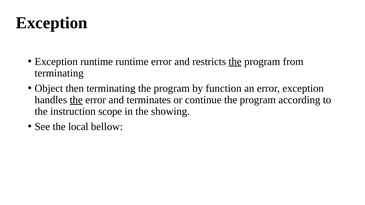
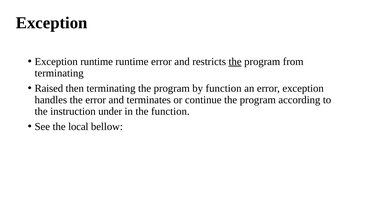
Object: Object -> Raised
the at (76, 100) underline: present -> none
scope: scope -> under
the showing: showing -> function
